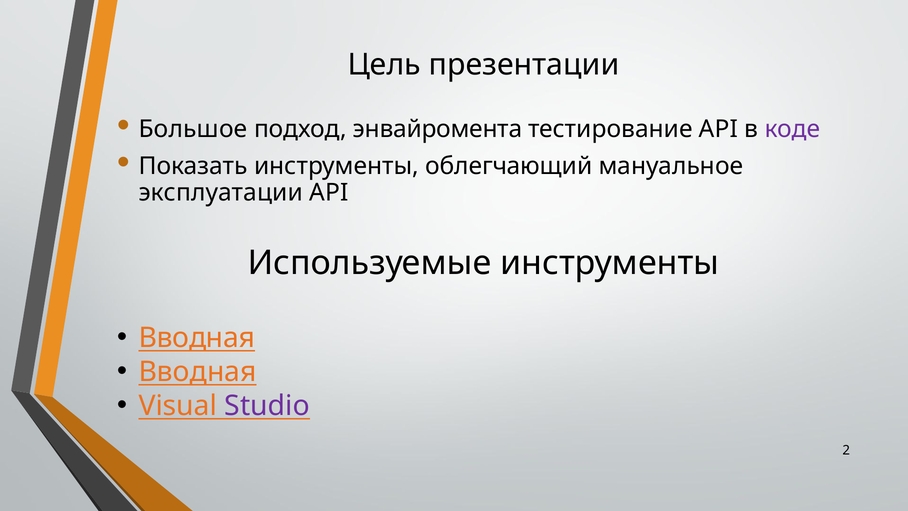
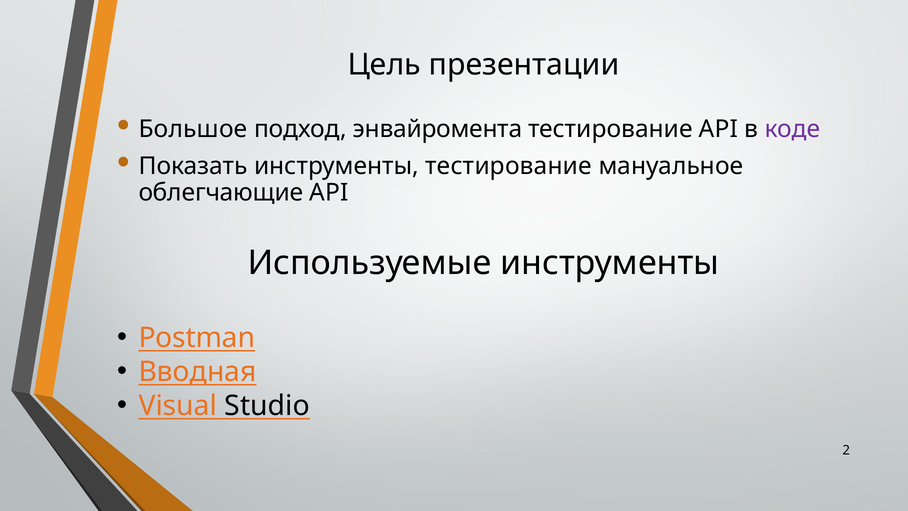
инструменты облегчающий: облегчающий -> тестирование
эксплуатации: эксплуатации -> облегчающие
Вводная at (197, 338): Вводная -> Postman
Studio colour: purple -> black
